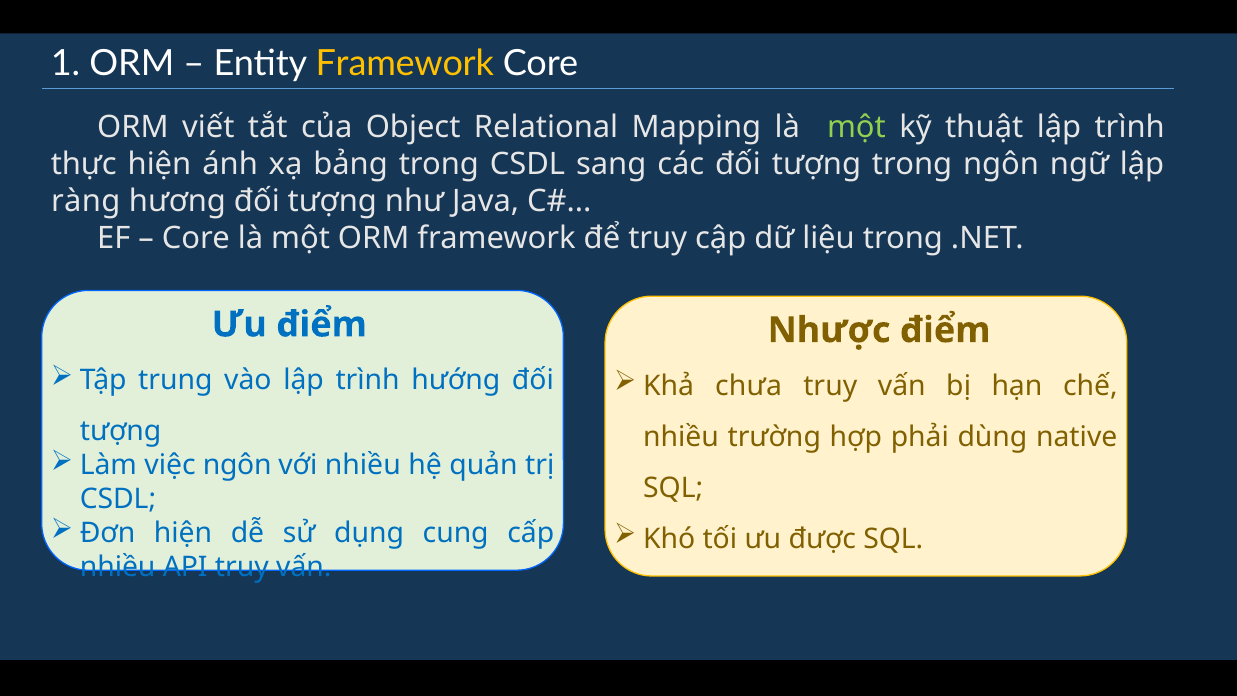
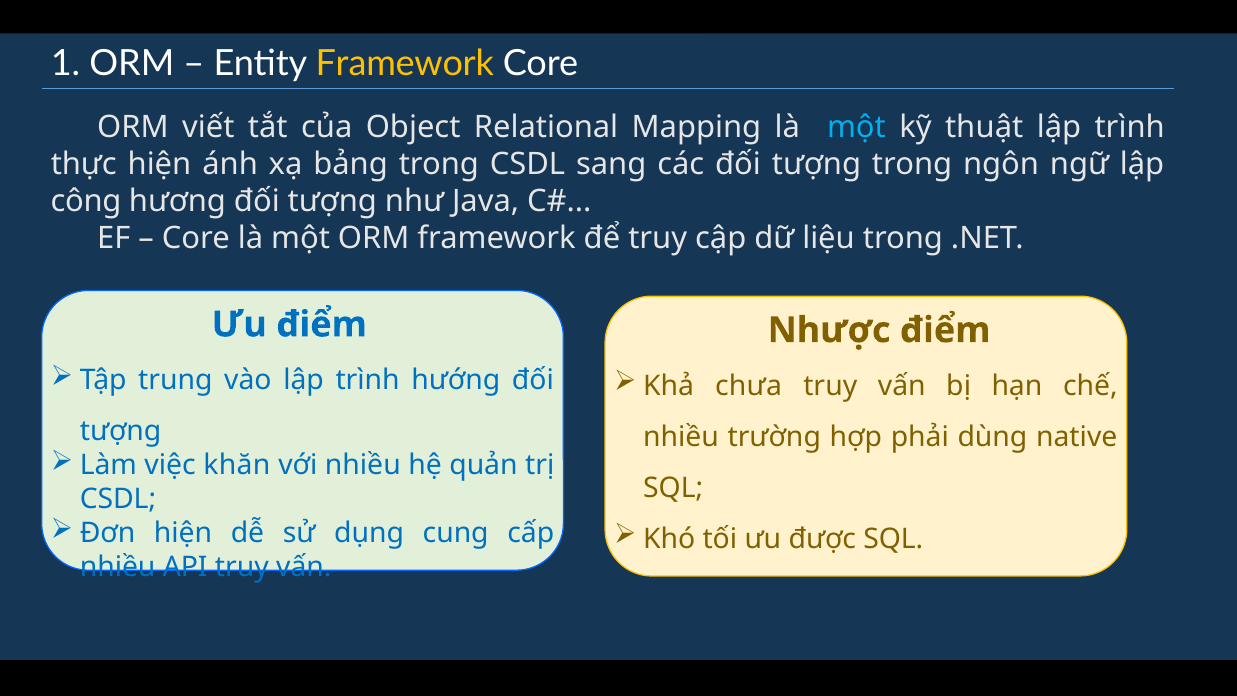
một at (856, 127) colour: light green -> light blue
ràng: ràng -> công
việc ngôn: ngôn -> khăn
